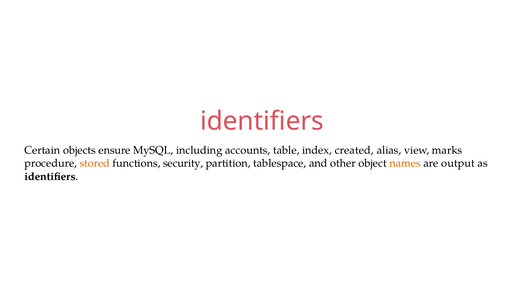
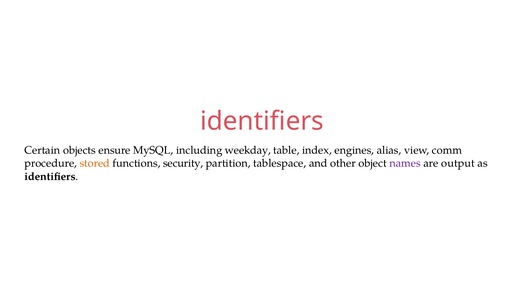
accounts: accounts -> weekday
created: created -> engines
marks: marks -> comm
names colour: orange -> purple
